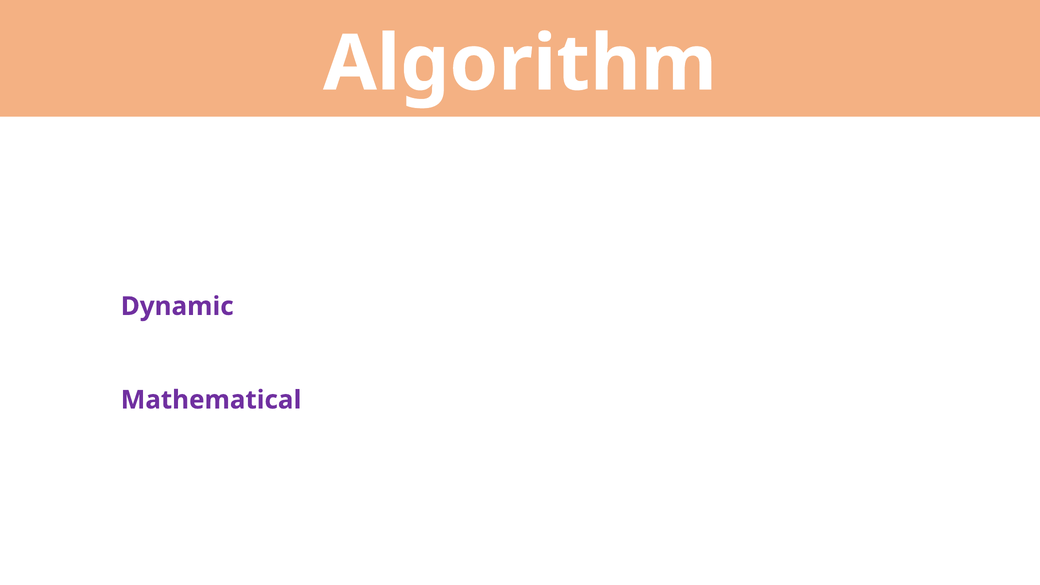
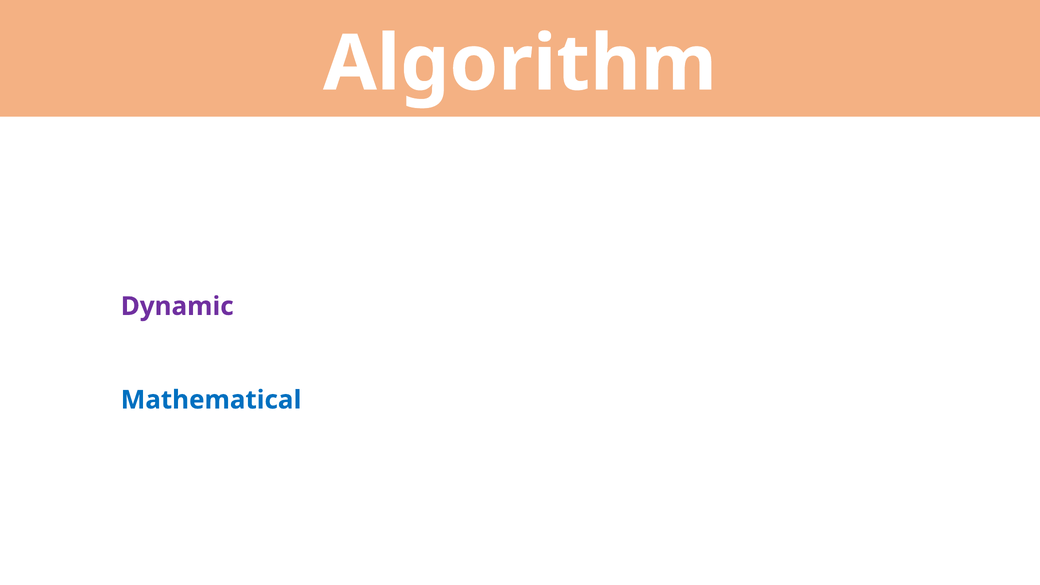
Mathematical colour: purple -> blue
